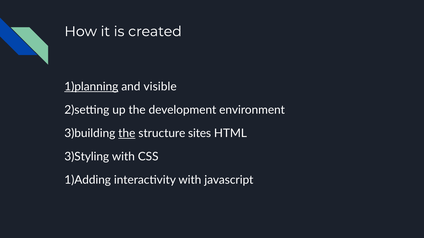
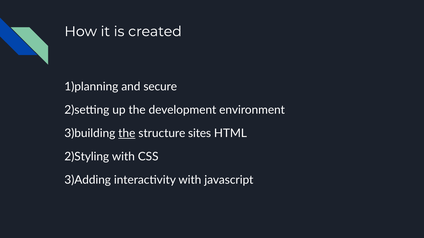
1)planning underline: present -> none
visible: visible -> secure
3)Styling: 3)Styling -> 2)Styling
1)Adding: 1)Adding -> 3)Adding
